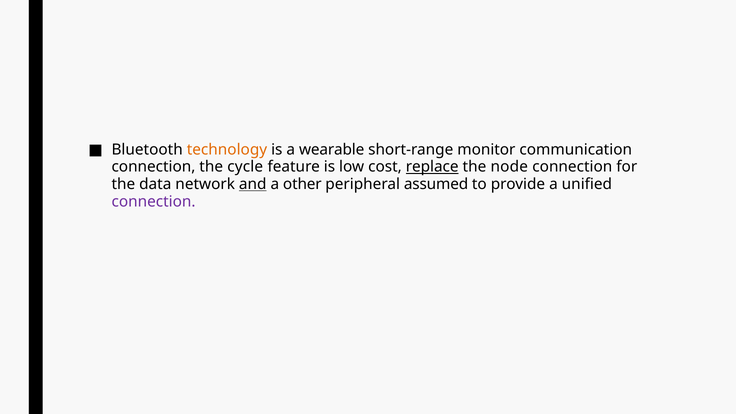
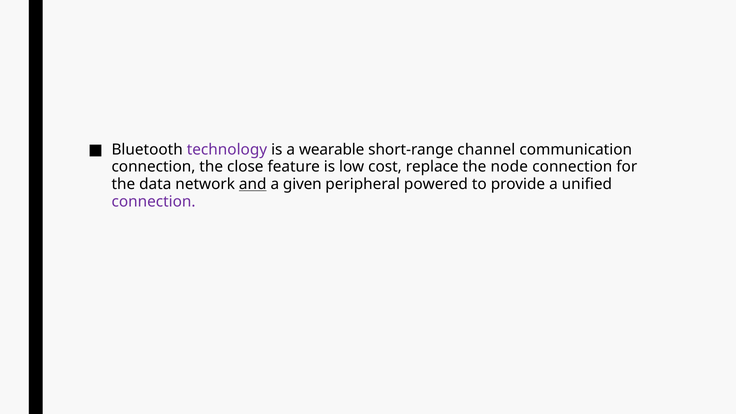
technology colour: orange -> purple
monitor: monitor -> channel
cycle: cycle -> close
replace underline: present -> none
other: other -> given
assumed: assumed -> powered
